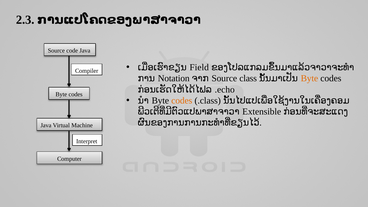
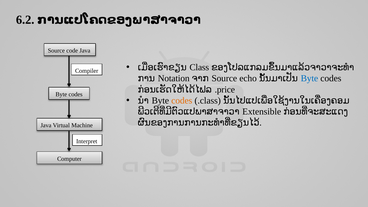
2.3: 2.3 -> 6.2
Field: Field -> Class
class: class -> echo
Byte at (309, 78) colour: orange -> blue
.echo: .echo -> .price
